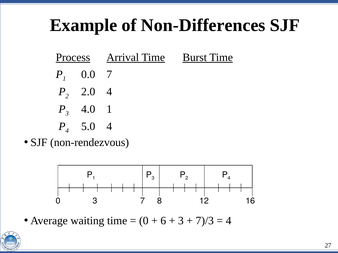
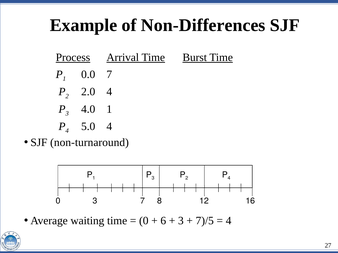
non-rendezvous: non-rendezvous -> non-turnaround
7)/3: 7)/3 -> 7)/5
